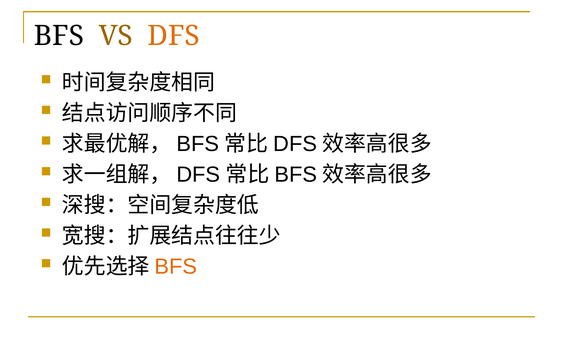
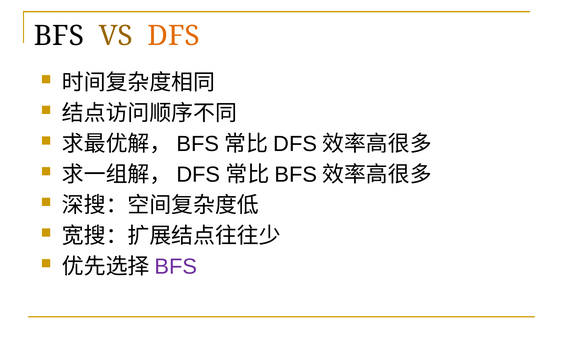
BFS at (176, 267) colour: orange -> purple
